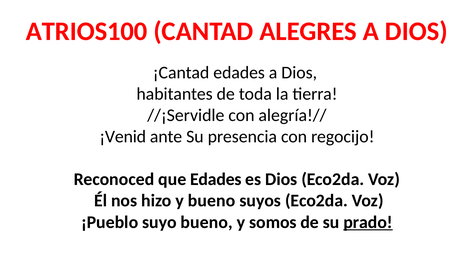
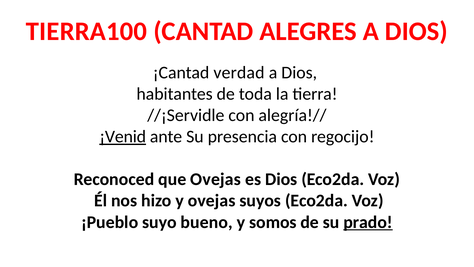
ATRIOS100: ATRIOS100 -> TIERRA100
¡Cantad edades: edades -> verdad
¡Venid underline: none -> present
que Edades: Edades -> Ovejas
y bueno: bueno -> ovejas
